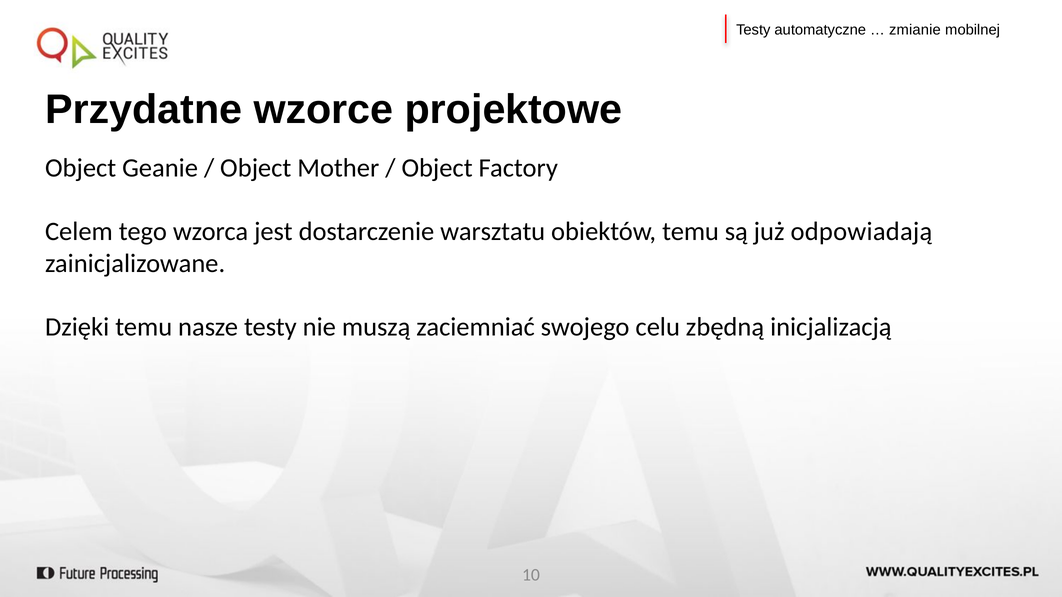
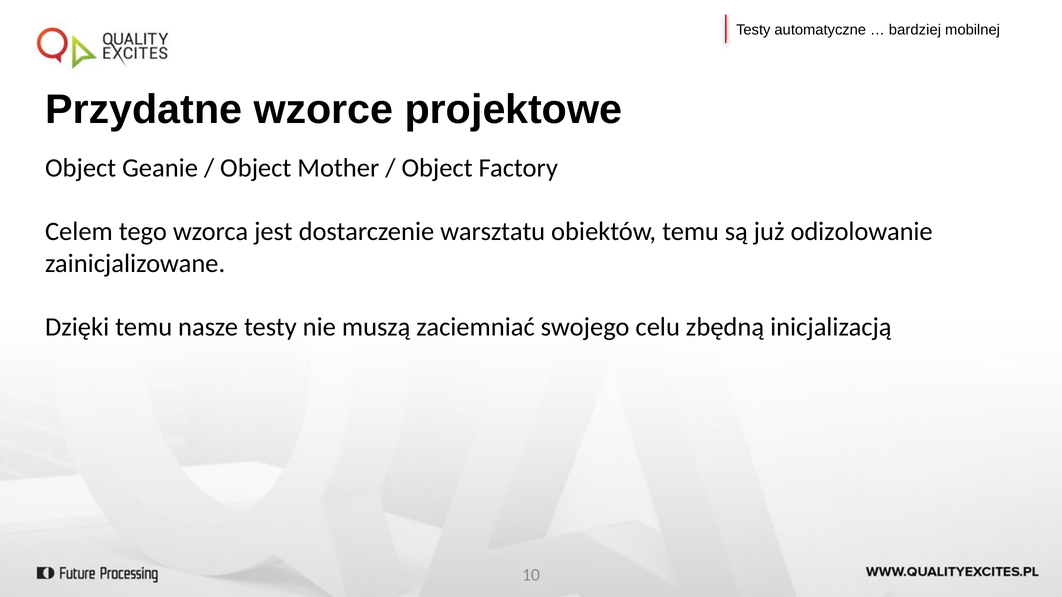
zmianie: zmianie -> bardziej
odpowiadają: odpowiadają -> odizolowanie
